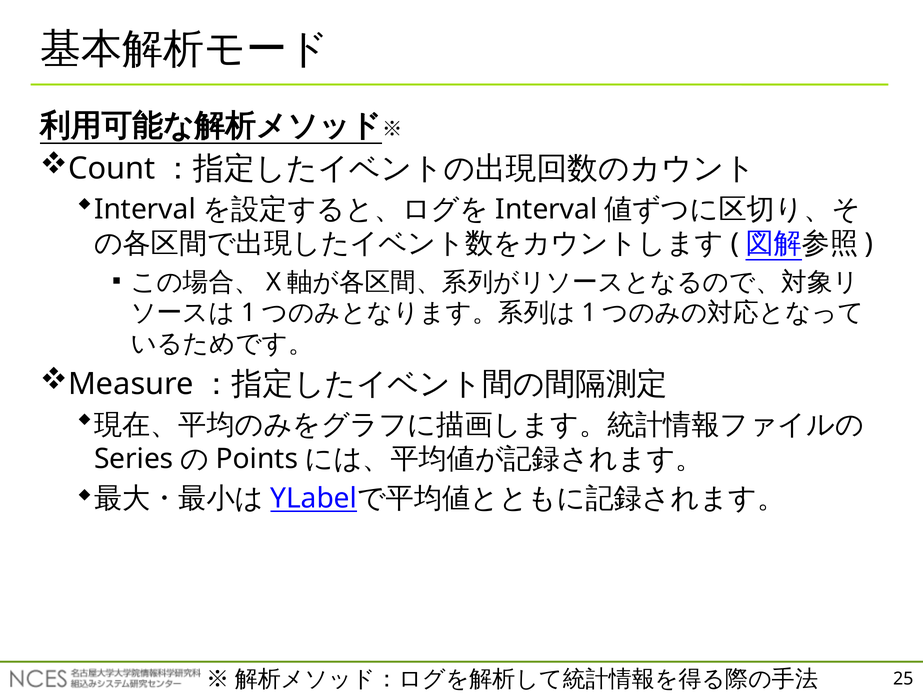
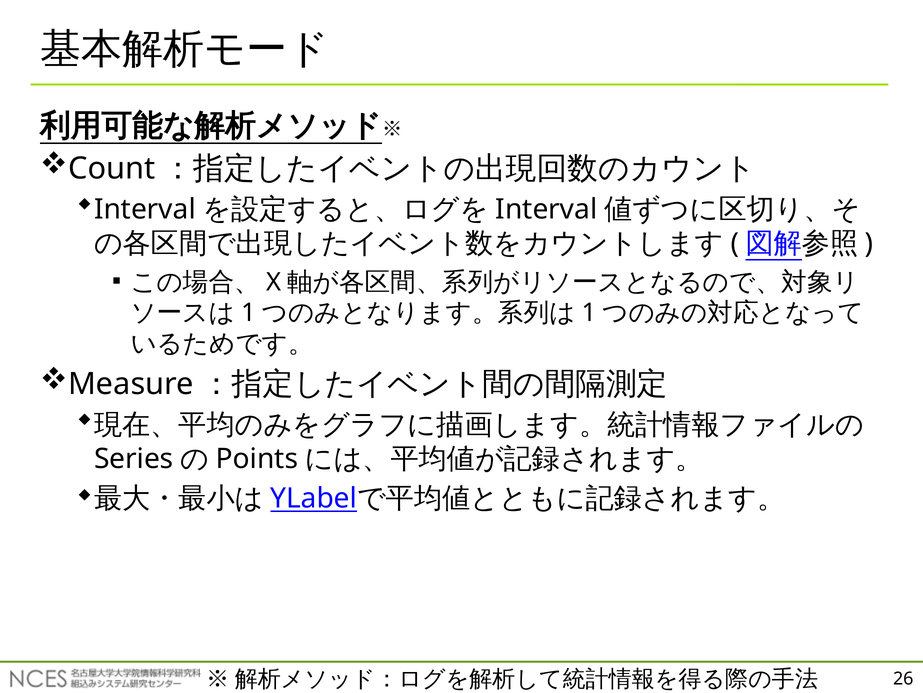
25: 25 -> 26
